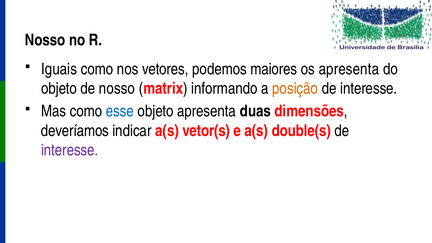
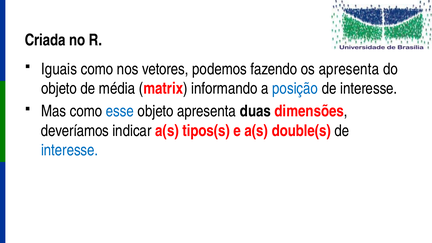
Nosso at (45, 40): Nosso -> Criada
maiores: maiores -> fazendo
de nosso: nosso -> média
posição colour: orange -> blue
vetor(s: vetor(s -> tipos(s
interesse at (70, 150) colour: purple -> blue
